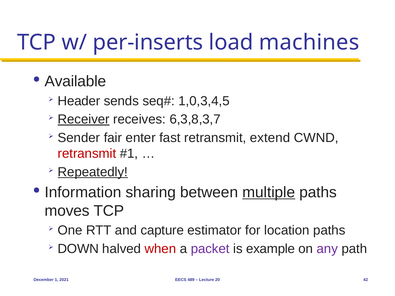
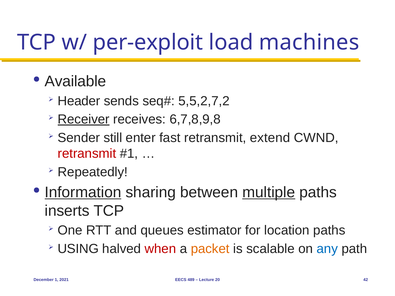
per-inserts: per-inserts -> per-exploit
1,0,3,4,5: 1,0,3,4,5 -> 5,5,2,7,2
6,3,8,3,7: 6,3,8,3,7 -> 6,7,8,9,8
fair: fair -> still
Repeatedly underline: present -> none
Information underline: none -> present
moves: moves -> inserts
capture: capture -> queues
DOWN: DOWN -> USING
packet colour: purple -> orange
example: example -> scalable
any colour: purple -> blue
